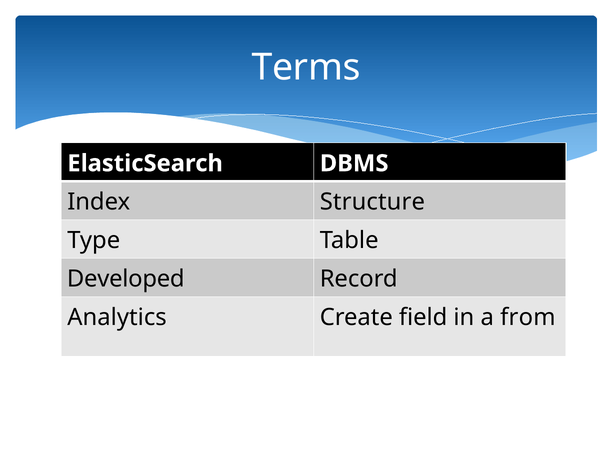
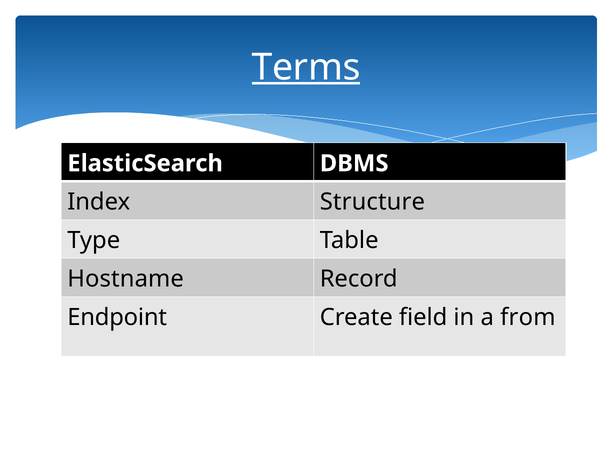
Terms underline: none -> present
Developed: Developed -> Hostname
Analytics: Analytics -> Endpoint
